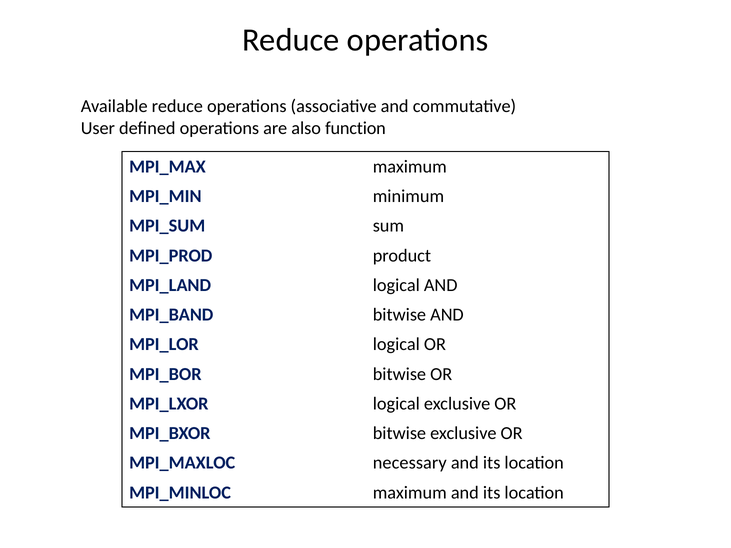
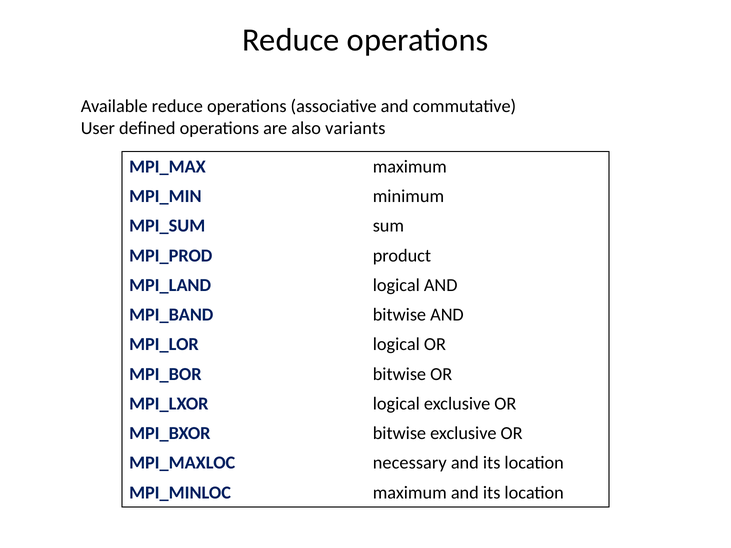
function: function -> variants
